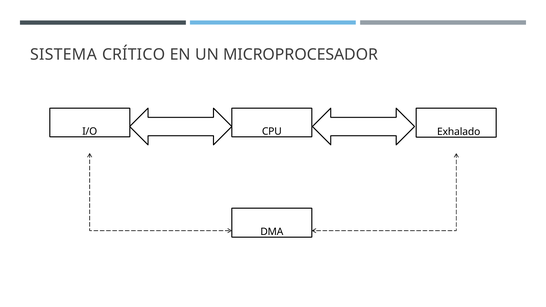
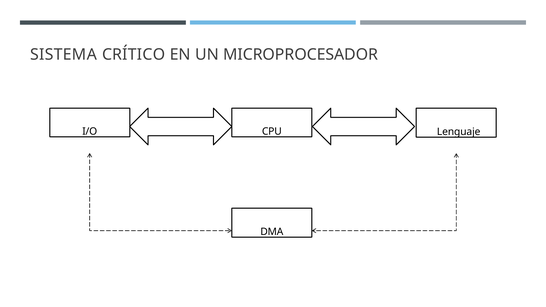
Exhalado: Exhalado -> Lenguaje
